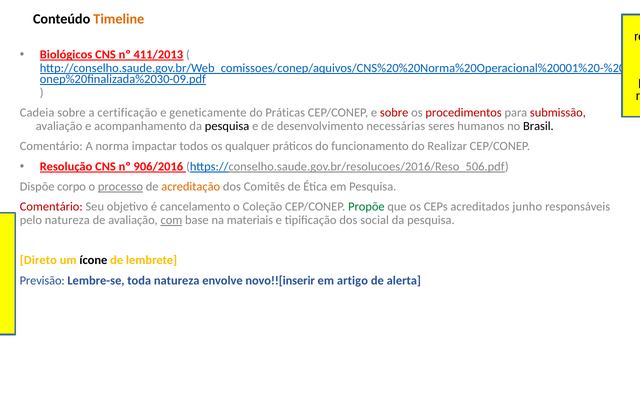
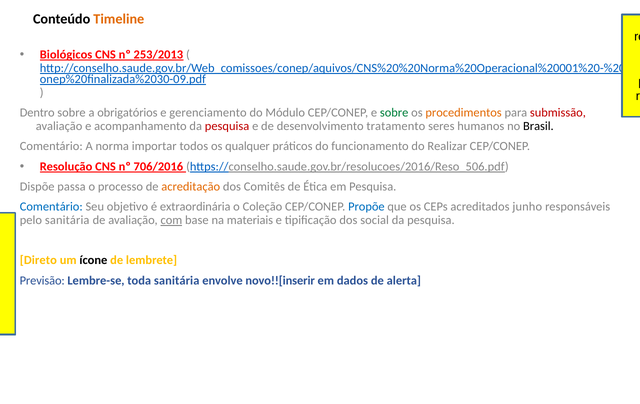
411/2013: 411/2013 -> 253/2013
Cadeia: Cadeia -> Dentro
certificação: certificação -> obrigatórios
geneticamente: geneticamente -> gerenciamento
Práticas: Práticas -> Módulo
sobre at (394, 113) colour: red -> green
procedimentos colour: red -> orange
pesquisa at (227, 126) colour: black -> red
necessárias: necessárias -> tratamento
impactar: impactar -> importar
906/2016: 906/2016 -> 706/2016
corpo: corpo -> passa
processo underline: present -> none
Comentário at (51, 207) colour: red -> blue
cancelamento: cancelamento -> extraordinária
Propõe colour: green -> blue
pelo natureza: natureza -> sanitária
toda natureza: natureza -> sanitária
artigo: artigo -> dados
